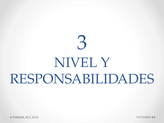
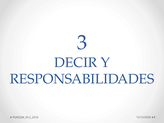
NIVEL: NIVEL -> DECIR
